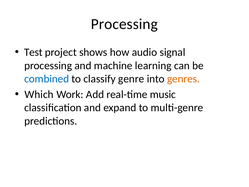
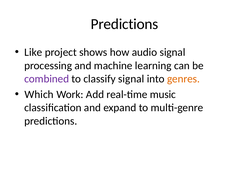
Processing at (124, 24): Processing -> Predictions
Test: Test -> Like
combined colour: blue -> purple
classify genre: genre -> signal
